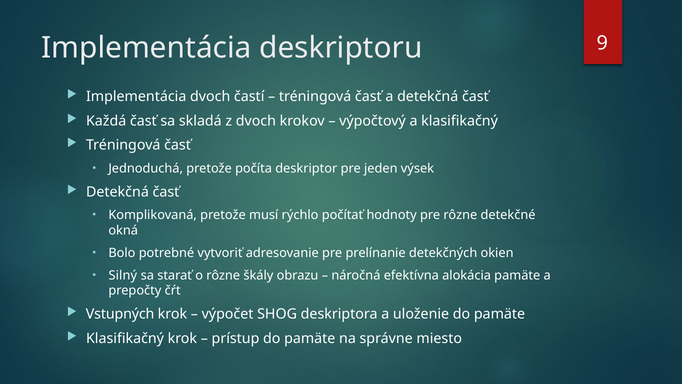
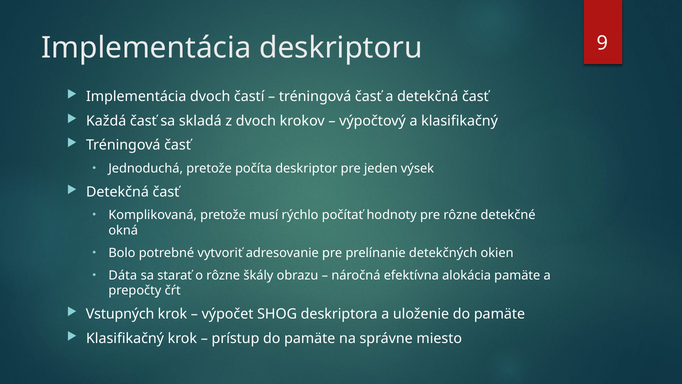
Silný: Silný -> Dáta
